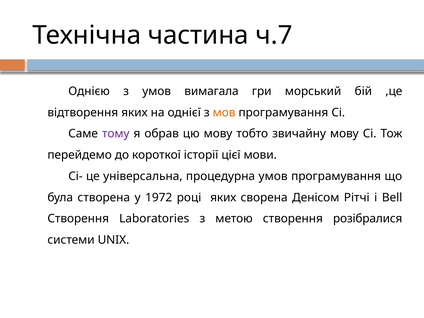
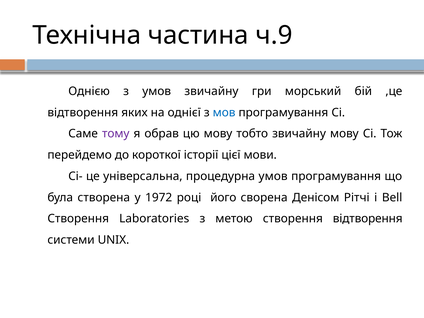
ч.7: ч.7 -> ч.9
умов вимагала: вимагала -> звичайну
мов colour: orange -> blue
році яких: яких -> його
створення розібралися: розібралися -> відтворення
